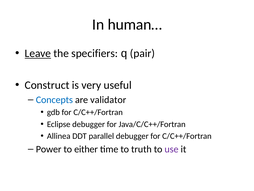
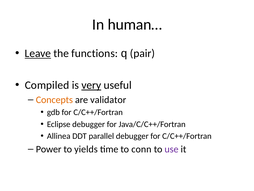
specifiers: specifiers -> functions
Construct: Construct -> Compiled
very underline: none -> present
Concepts colour: blue -> orange
either: either -> yields
truth: truth -> conn
